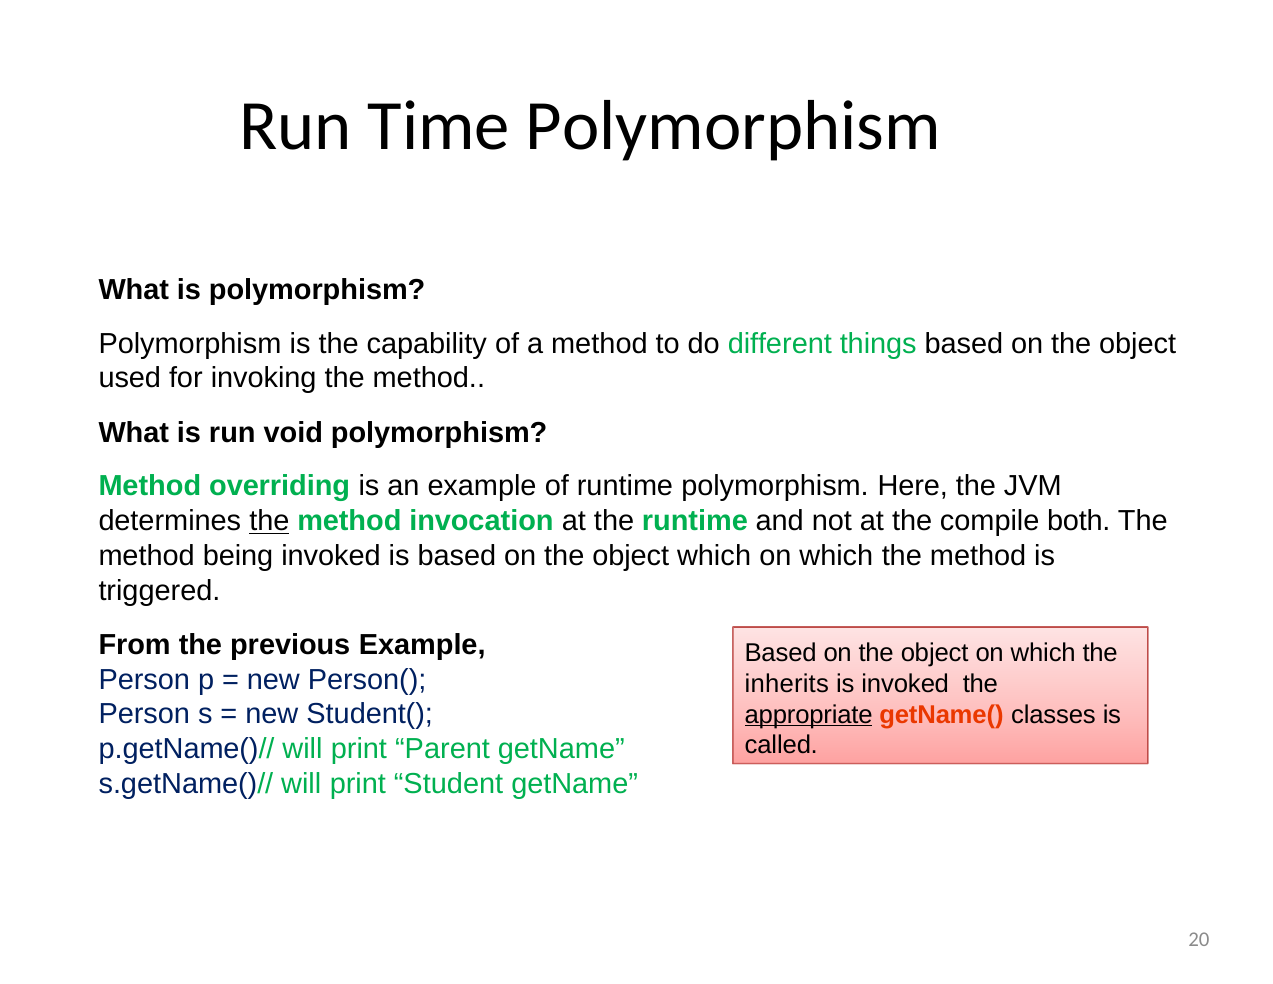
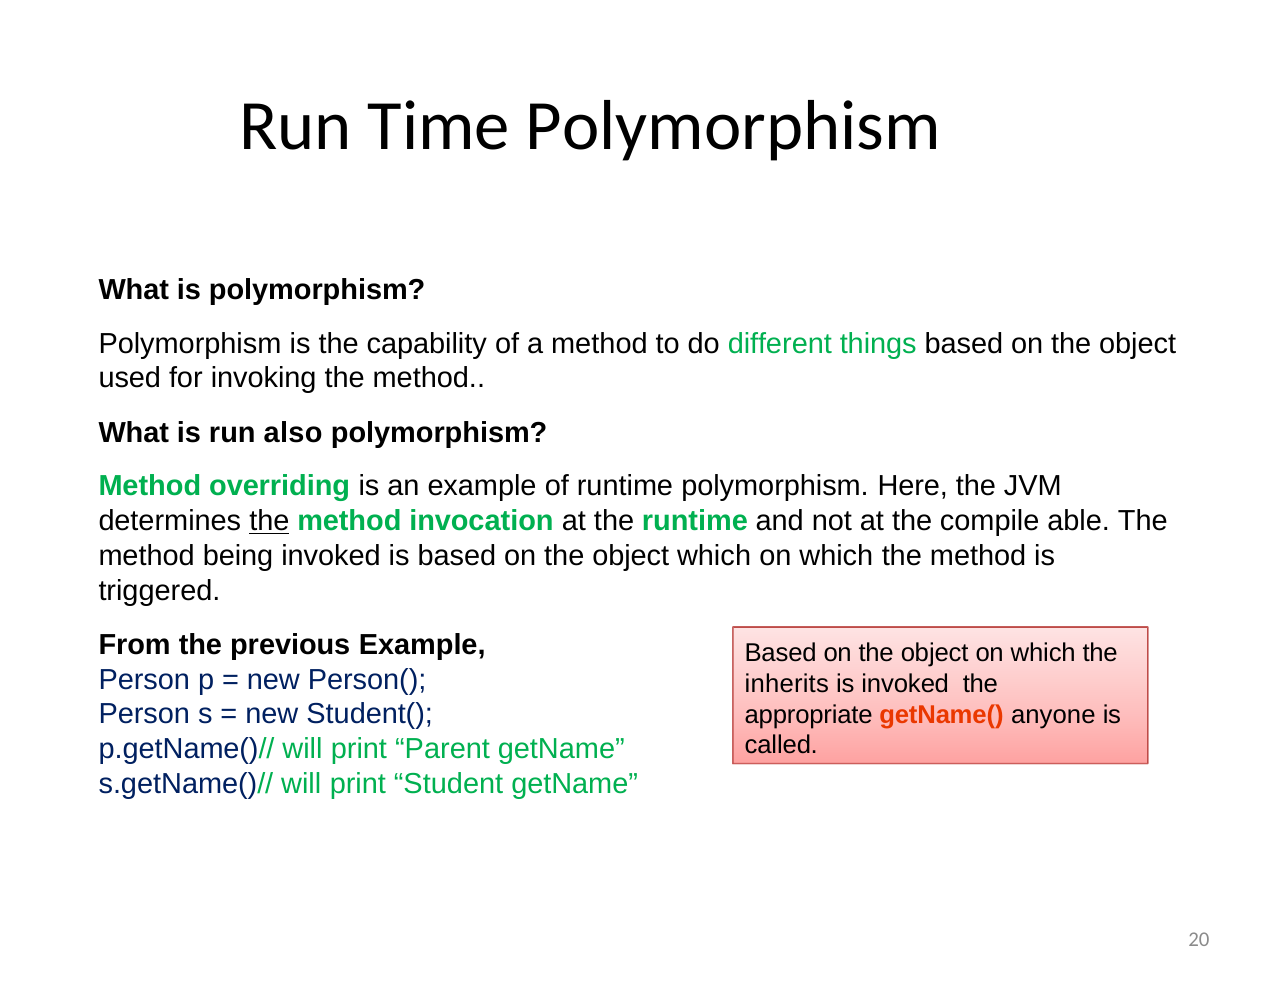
void: void -> also
both: both -> able
appropriate underline: present -> none
classes: classes -> anyone
